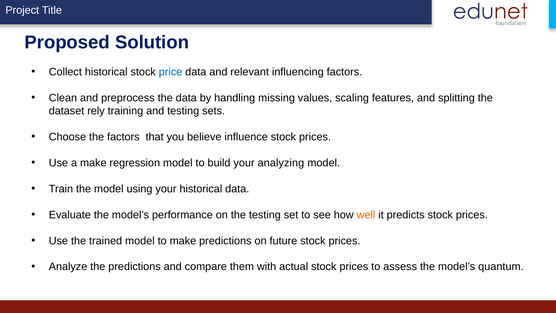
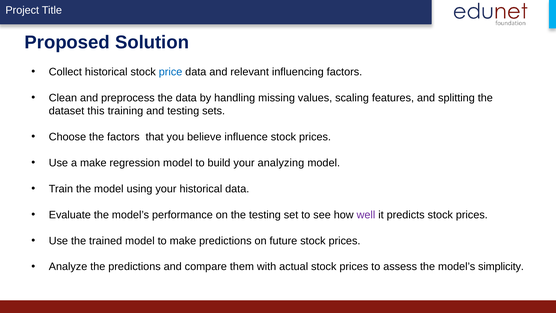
rely: rely -> this
well colour: orange -> purple
quantum: quantum -> simplicity
